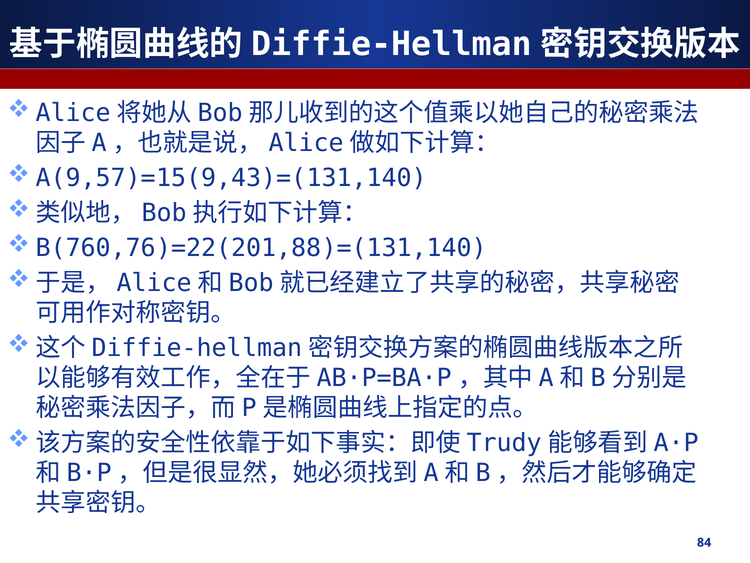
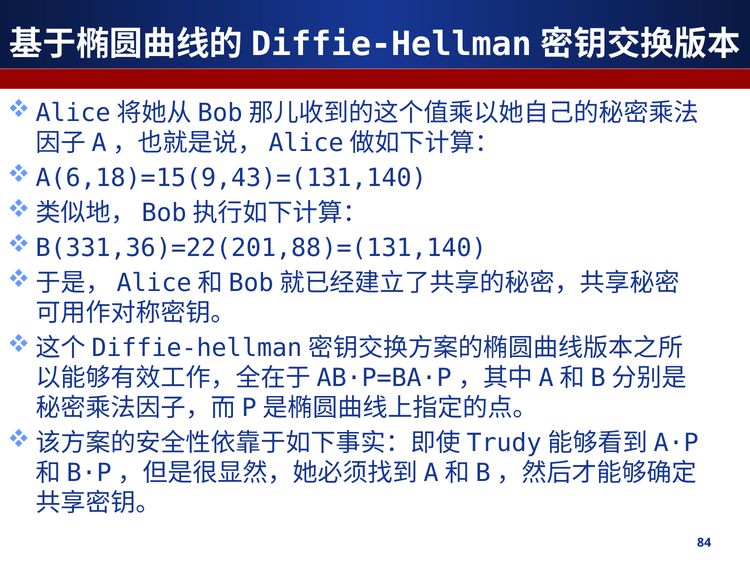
A(9,57)=15(9,43)=(131,140: A(9,57)=15(9,43)=(131,140 -> A(6,18)=15(9,43)=(131,140
B(760,76)=22(201,88)=(131,140: B(760,76)=22(201,88)=(131,140 -> B(331,36)=22(201,88)=(131,140
